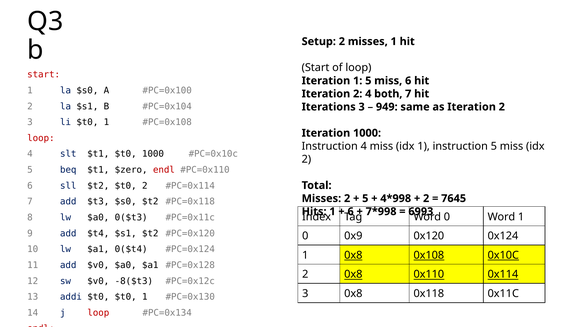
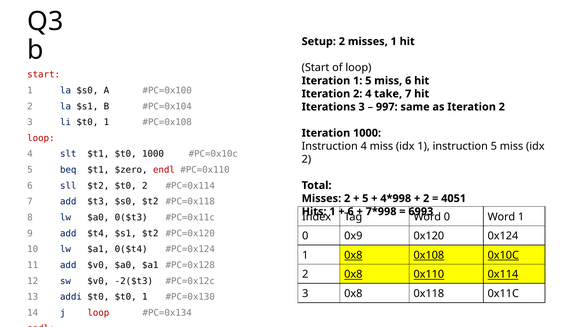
both: both -> take
949: 949 -> 997
7645: 7645 -> 4051
-8($t3: -8($t3 -> -2($t3
